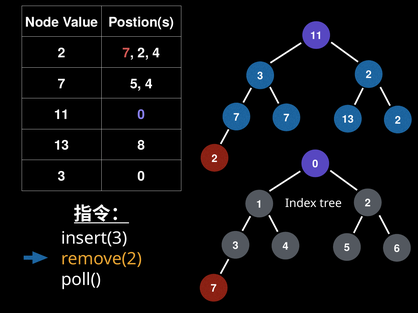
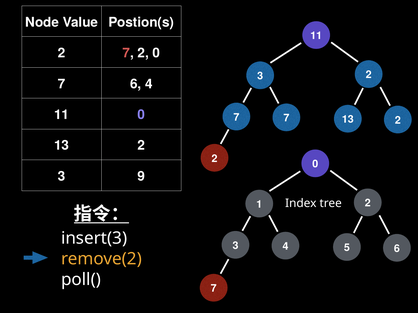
2 4: 4 -> 0
7 5: 5 -> 6
13 8: 8 -> 2
0 at (141, 177): 0 -> 9
